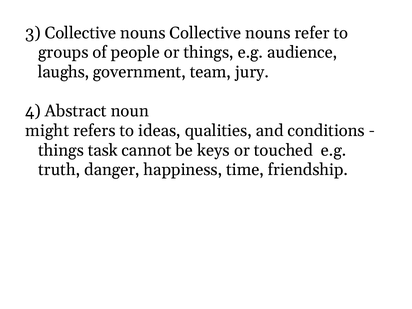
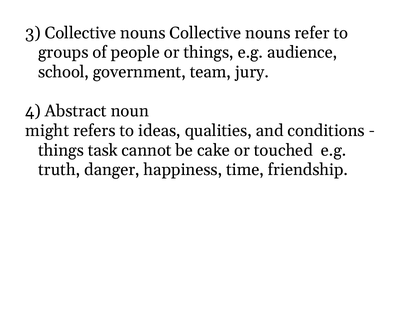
laughs: laughs -> school
keys: keys -> cake
